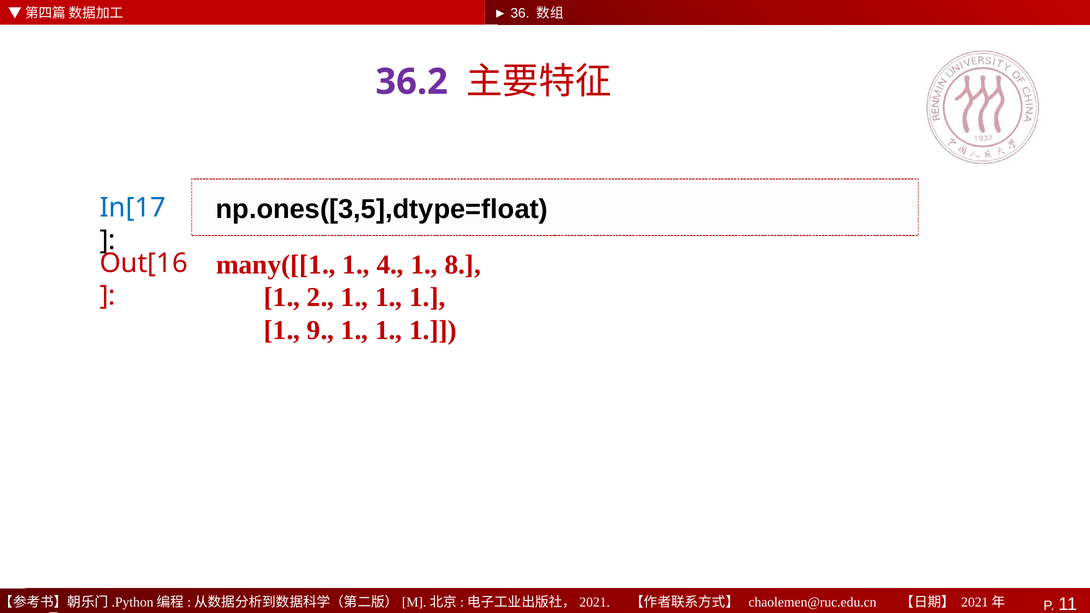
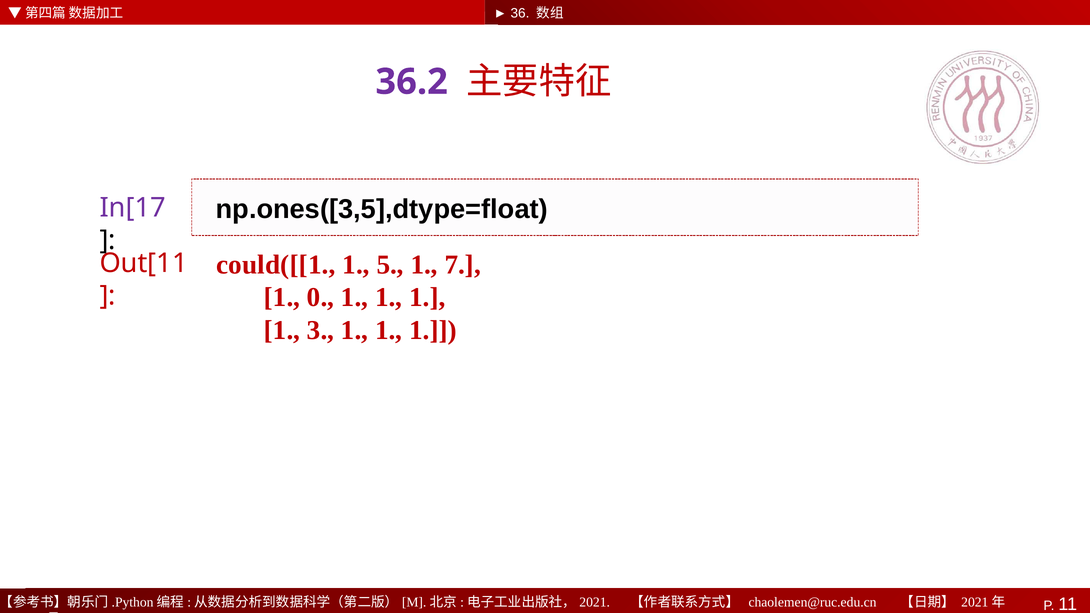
In[17 colour: blue -> purple
many([[1: many([[1 -> could([[1
4: 4 -> 5
8: 8 -> 7
Out[16: Out[16 -> Out[11
2: 2 -> 0
9: 9 -> 3
